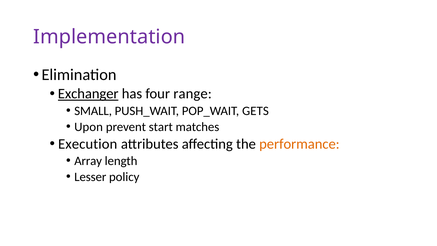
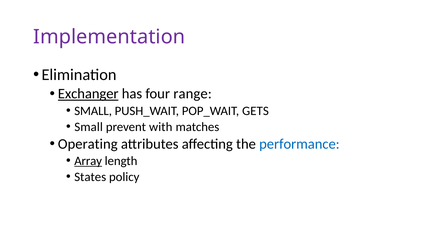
Upon at (89, 127): Upon -> Small
start: start -> with
Execution: Execution -> Operating
performance colour: orange -> blue
Array underline: none -> present
Lesser: Lesser -> States
